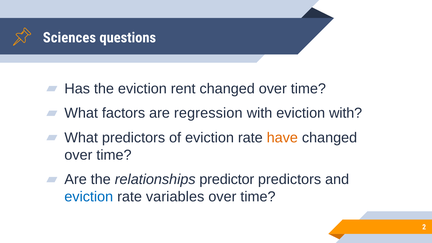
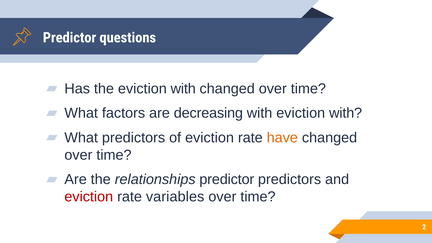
Sciences at (69, 38): Sciences -> Predictor
the eviction rent: rent -> with
regression: regression -> decreasing
eviction at (89, 197) colour: blue -> red
